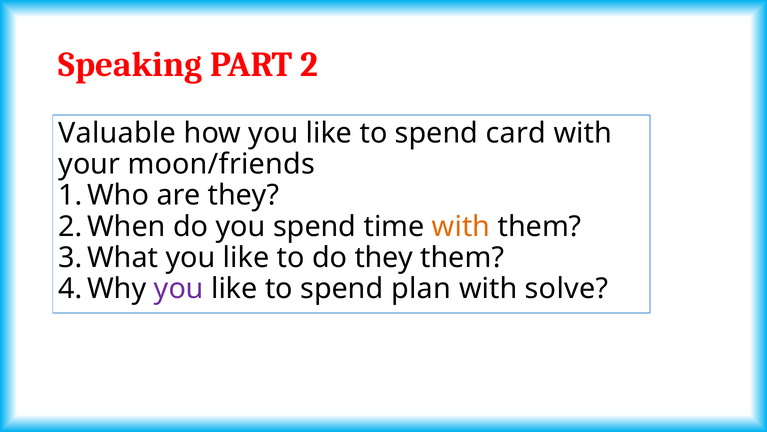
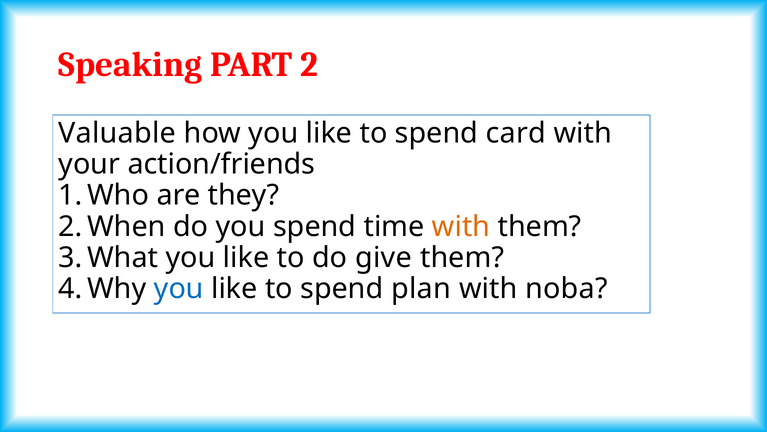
moon/friends: moon/friends -> action/friends
do they: they -> give
you at (179, 288) colour: purple -> blue
solve: solve -> noba
